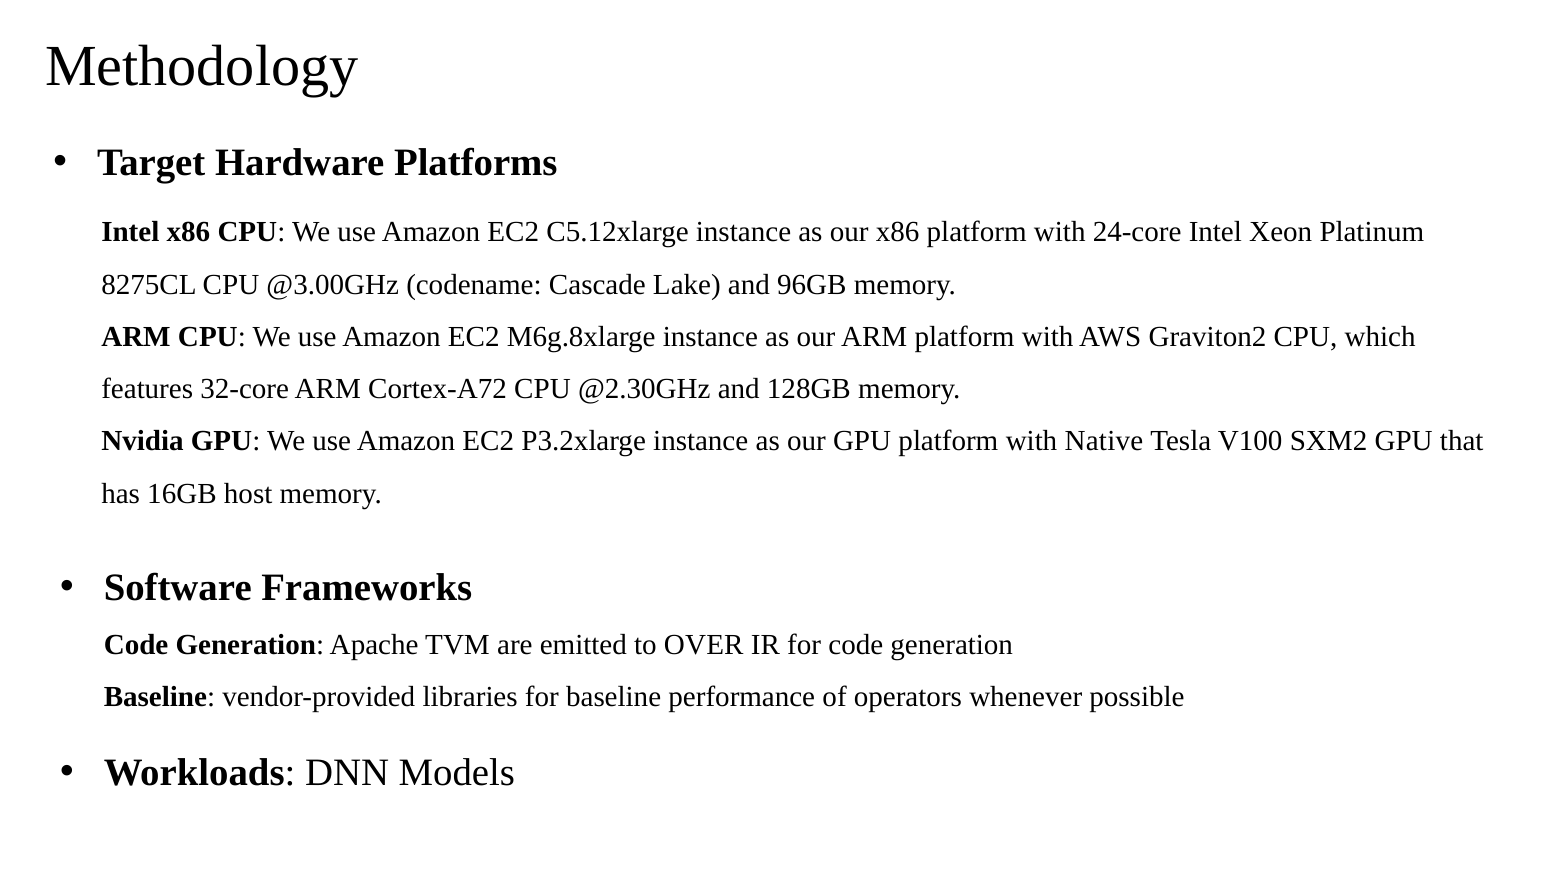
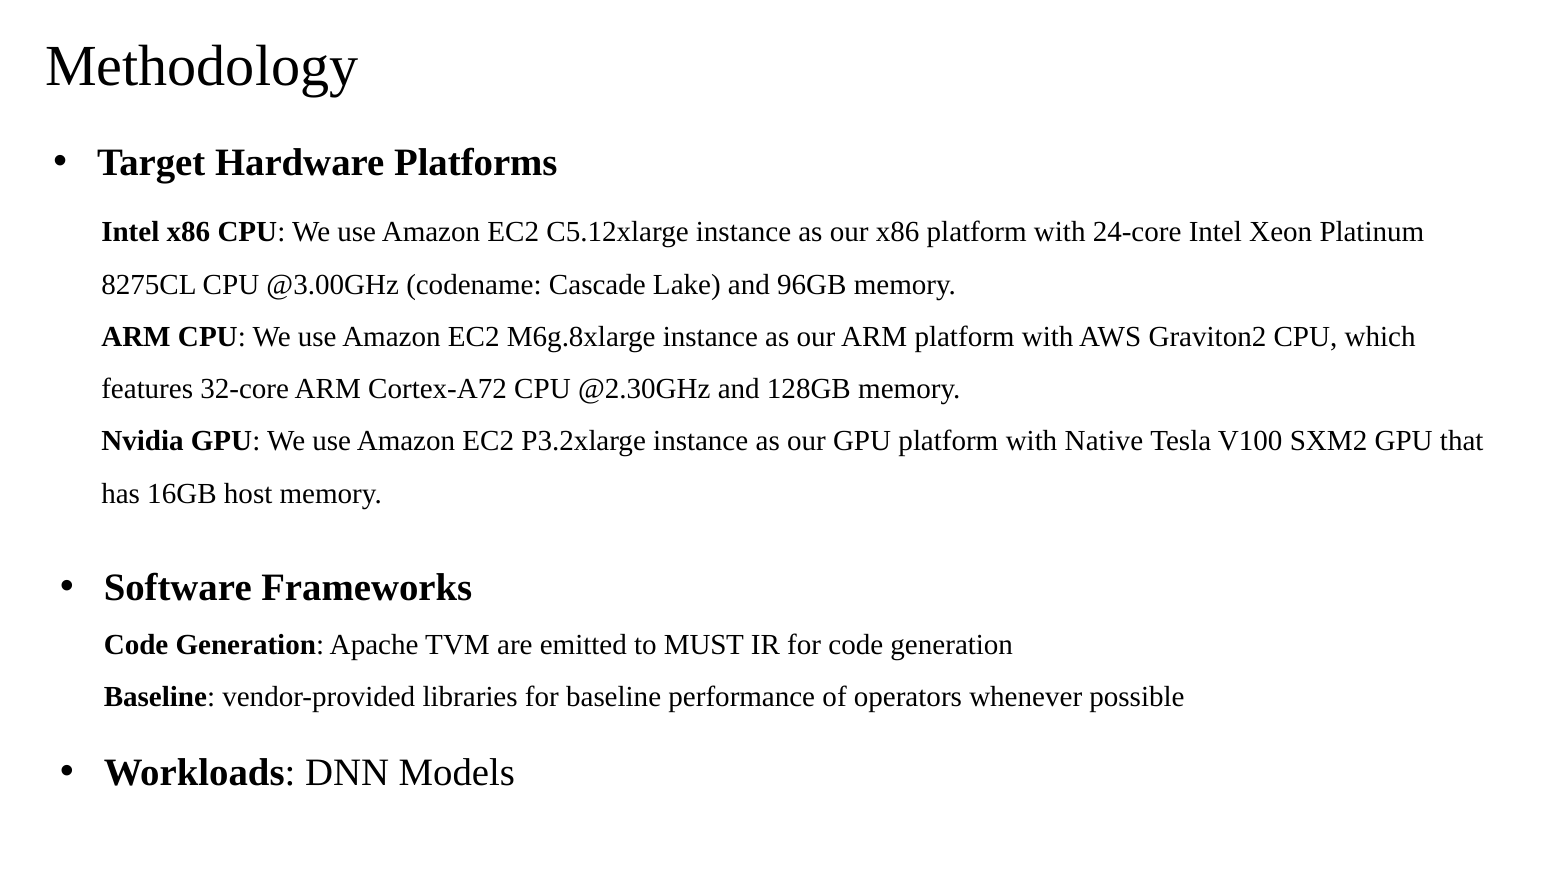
OVER: OVER -> MUST
